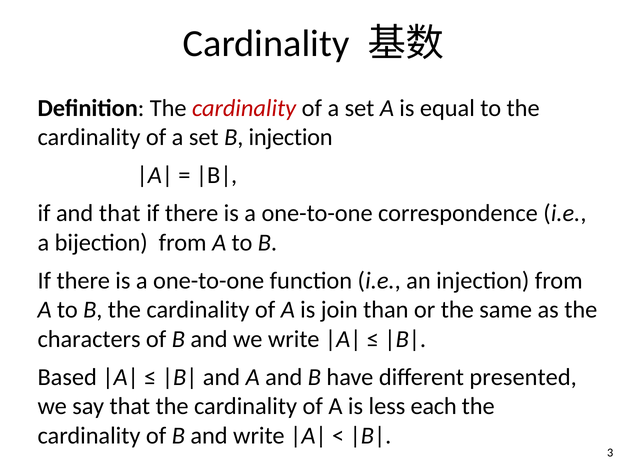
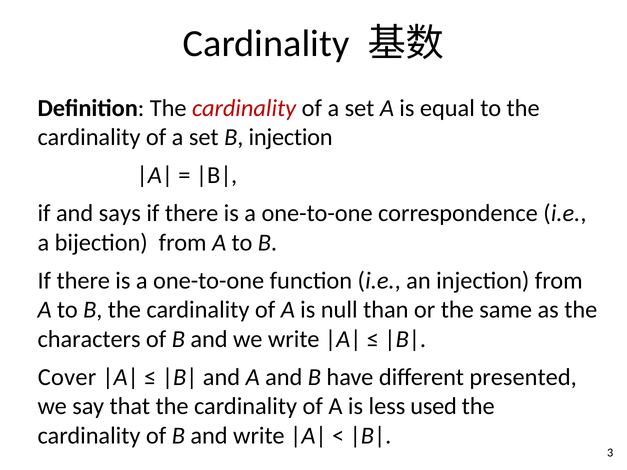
and that: that -> says
join: join -> null
Based: Based -> Cover
each: each -> used
